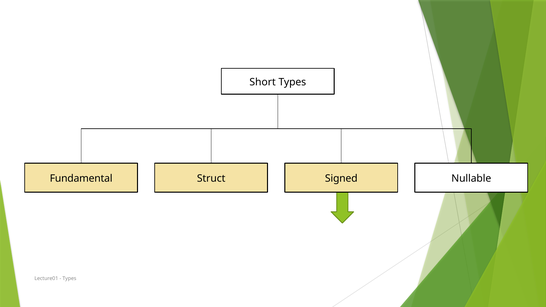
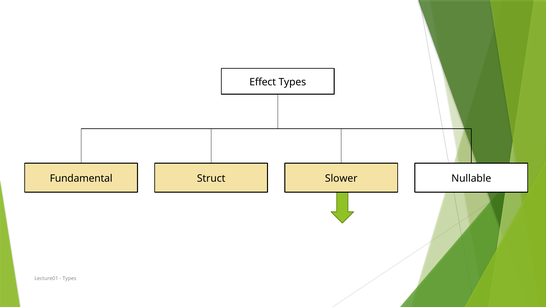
Short: Short -> Effect
Signed: Signed -> Slower
